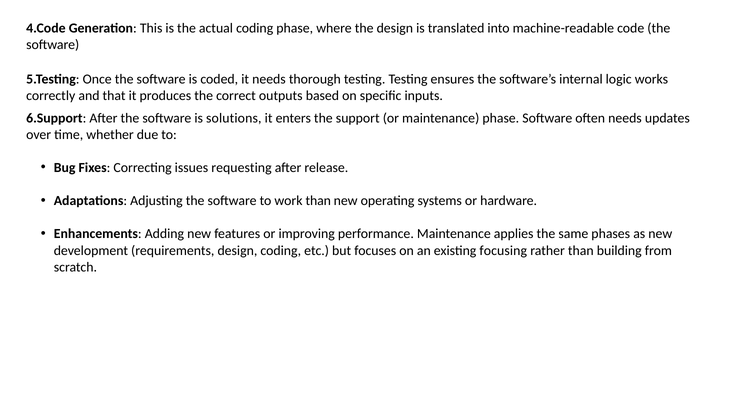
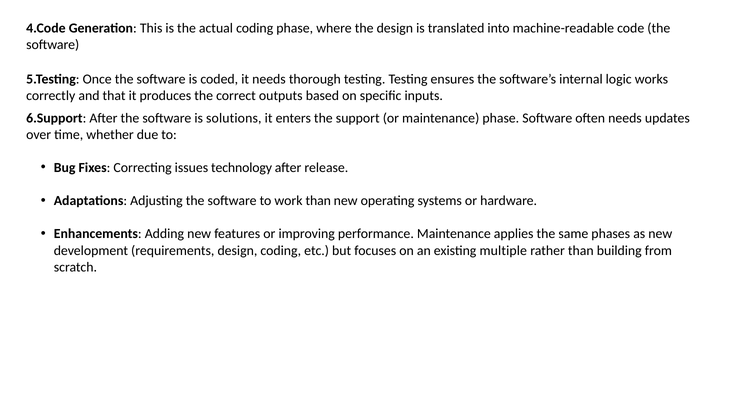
requesting: requesting -> technology
focusing: focusing -> multiple
